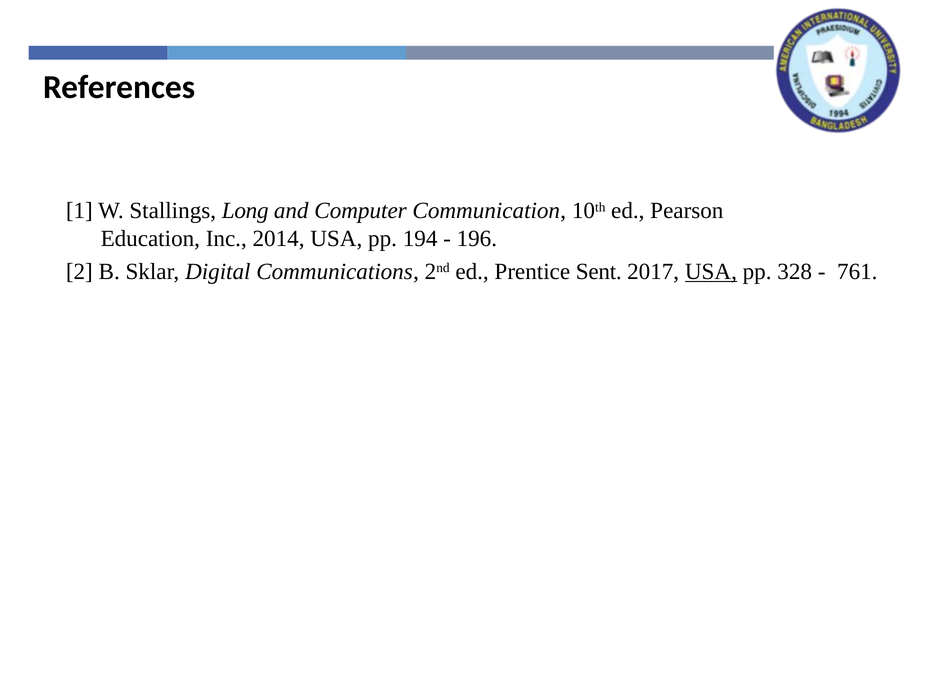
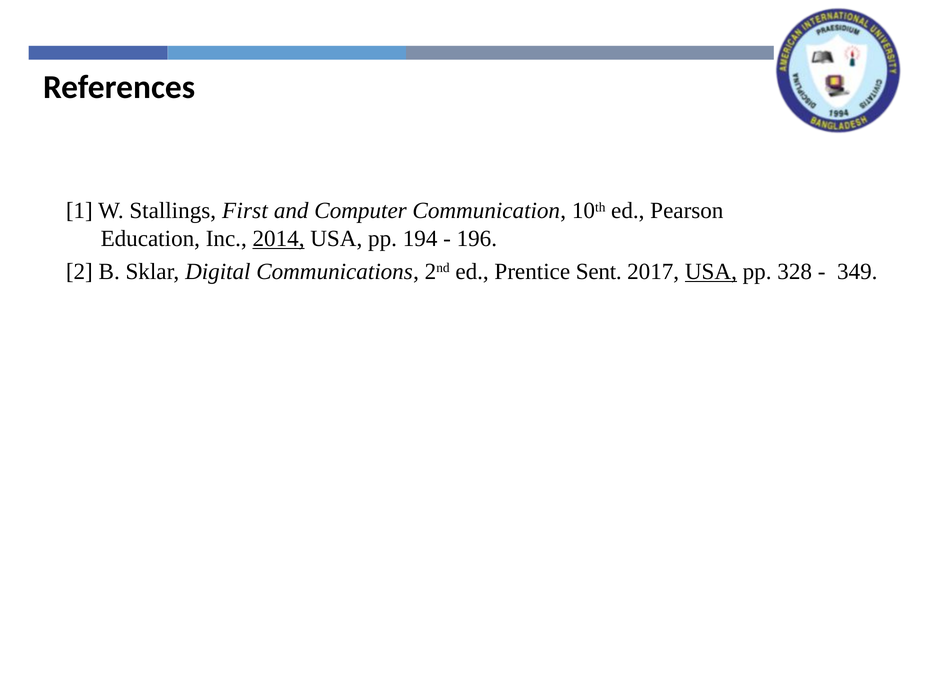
Long: Long -> First
2014 underline: none -> present
761: 761 -> 349
